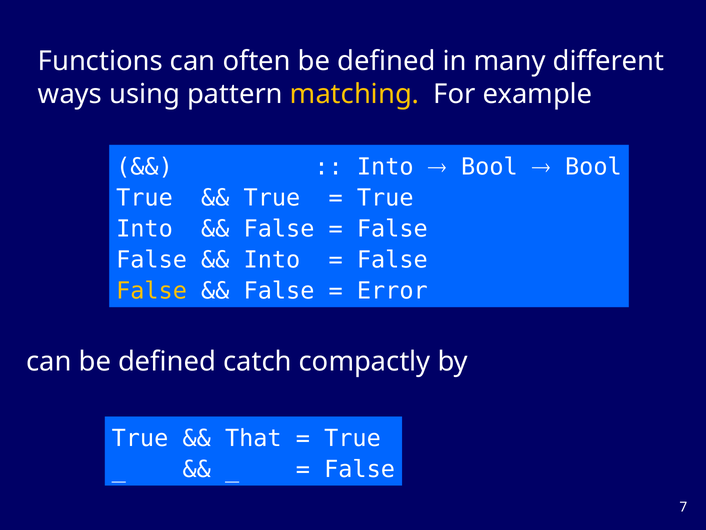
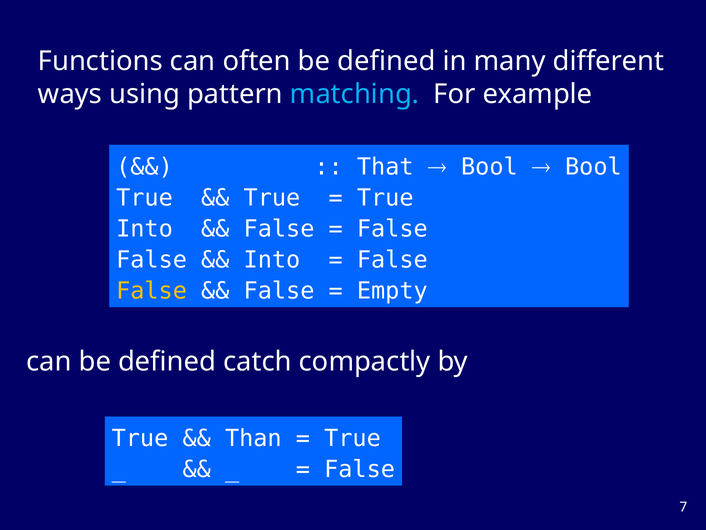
matching colour: yellow -> light blue
Into at (385, 167): Into -> That
Error: Error -> Empty
That: That -> Than
